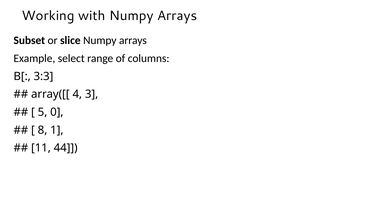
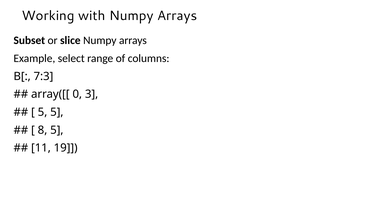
3:3: 3:3 -> 7:3
4: 4 -> 0
5 0: 0 -> 5
8 1: 1 -> 5
44: 44 -> 19
